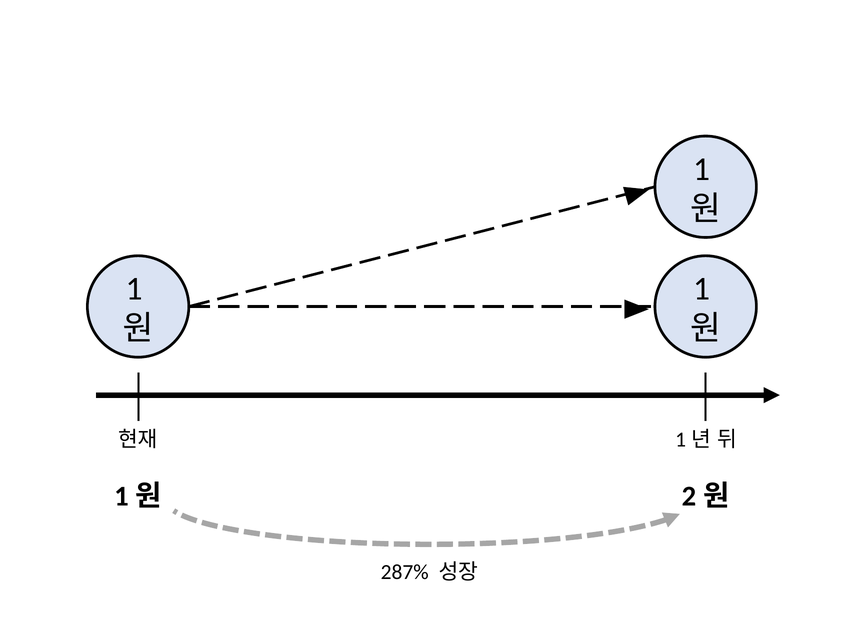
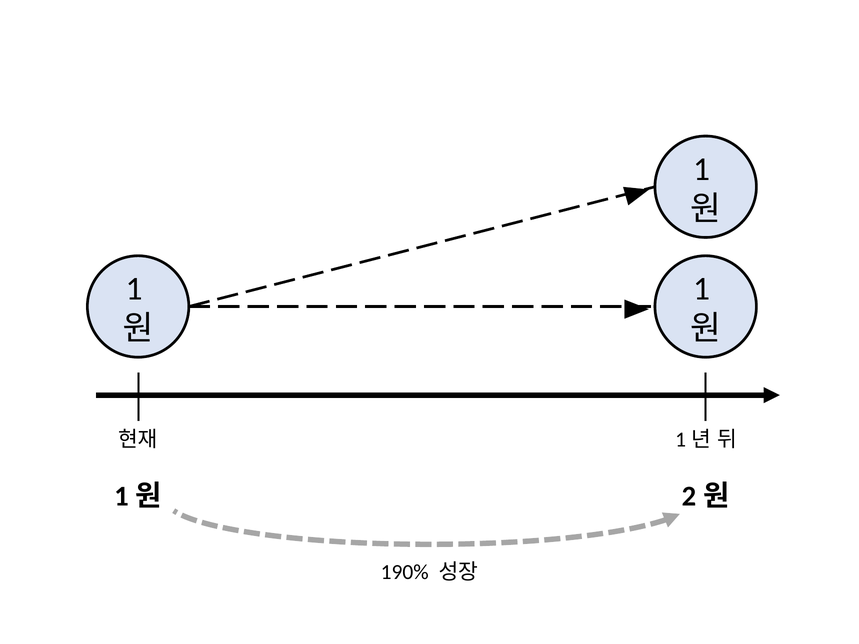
287%: 287% -> 190%
